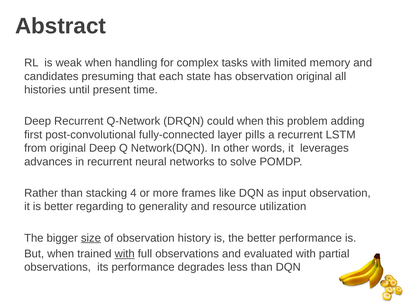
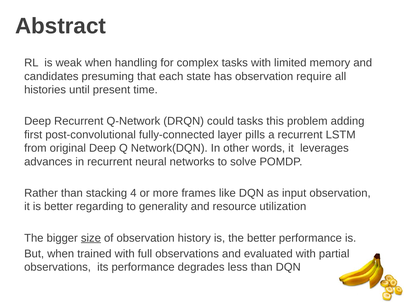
observation original: original -> require
could when: when -> tasks
with at (125, 254) underline: present -> none
